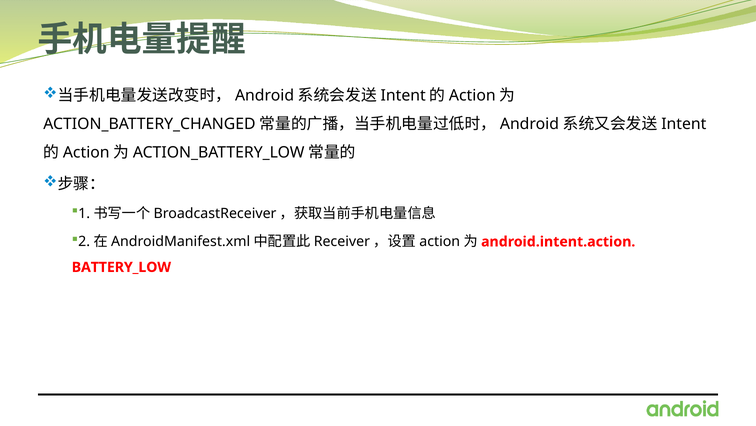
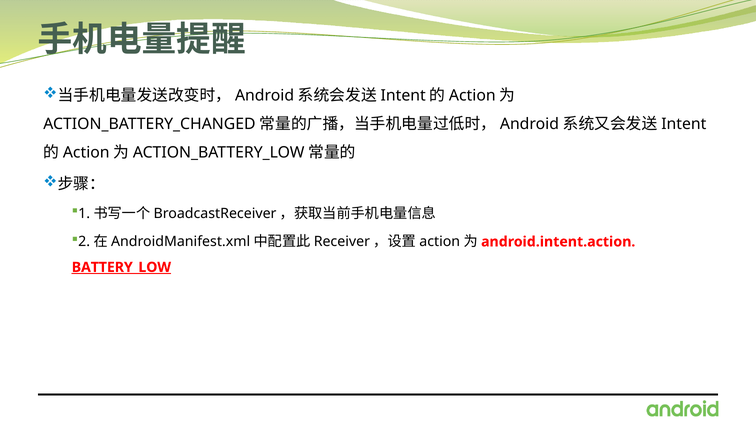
BATTERY_LOW underline: none -> present
